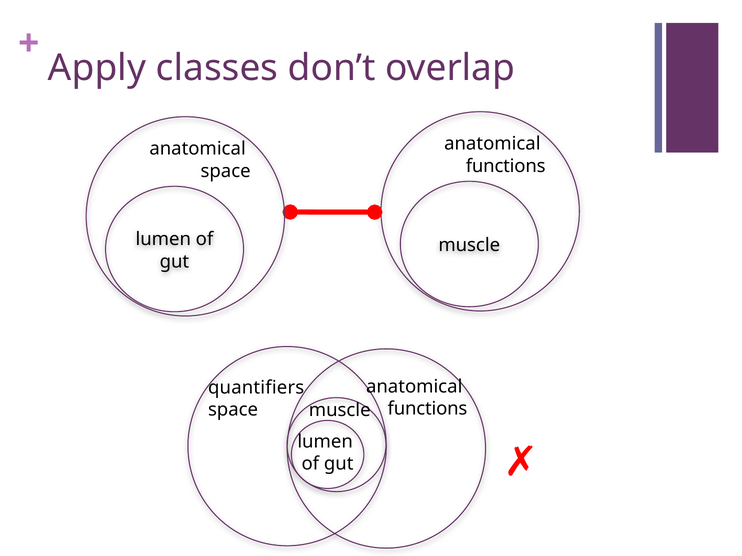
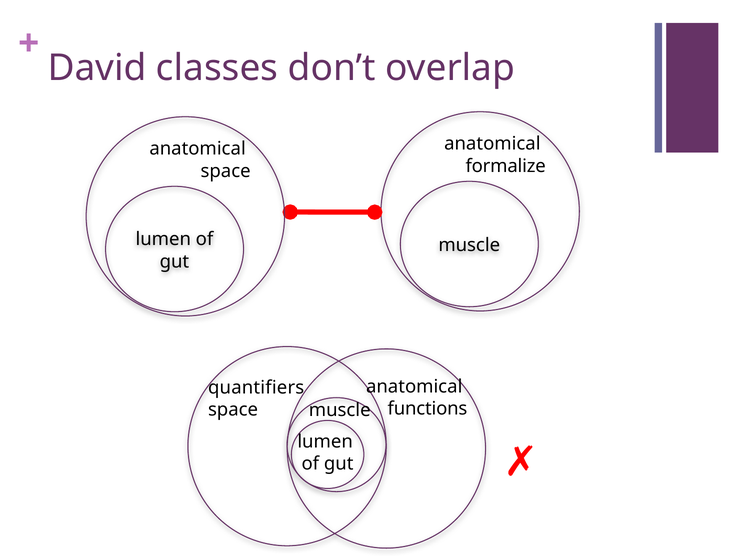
Apply: Apply -> David
functions at (506, 166): functions -> formalize
